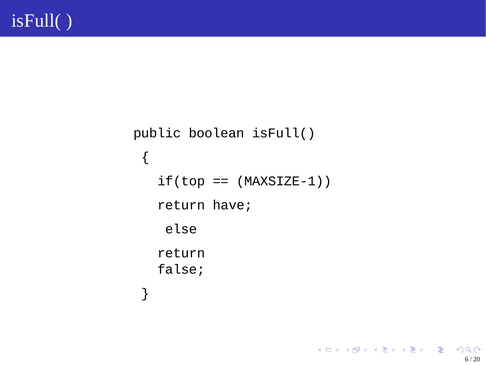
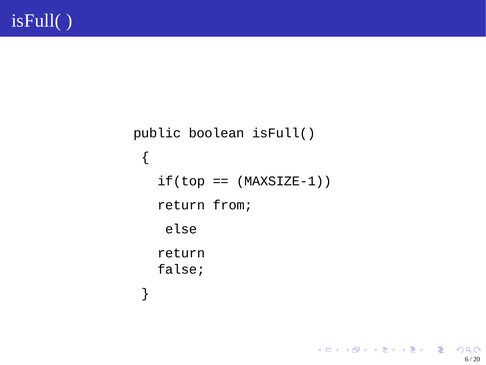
have: have -> from
